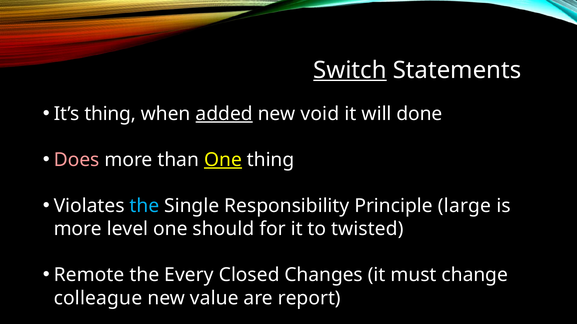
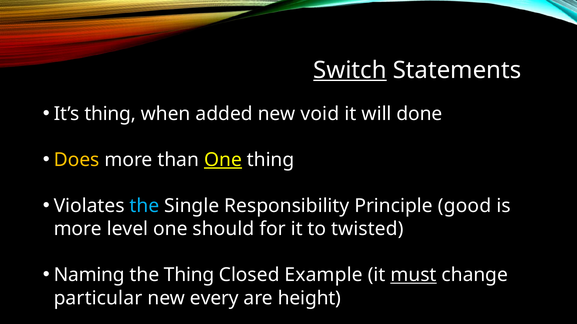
added underline: present -> none
Does colour: pink -> yellow
large: large -> good
Remote: Remote -> Naming
the Every: Every -> Thing
Changes: Changes -> Example
must underline: none -> present
colleague: colleague -> particular
value: value -> every
report: report -> height
